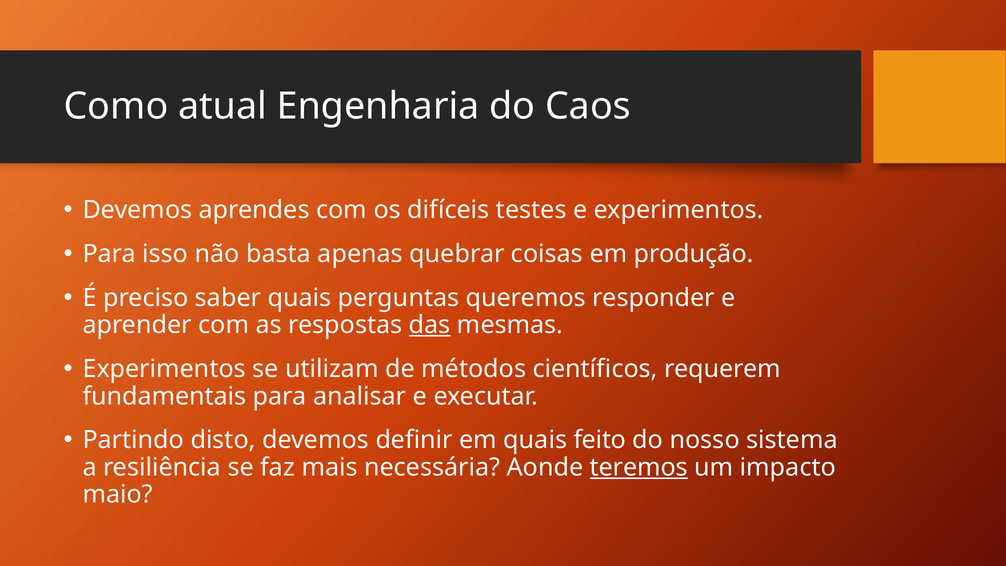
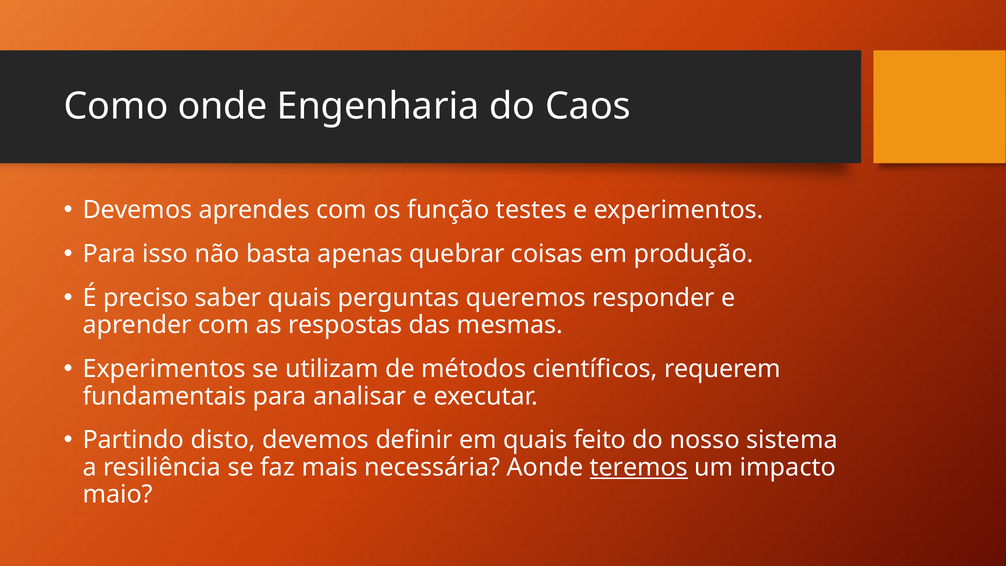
atual: atual -> onde
difíceis: difíceis -> função
das underline: present -> none
